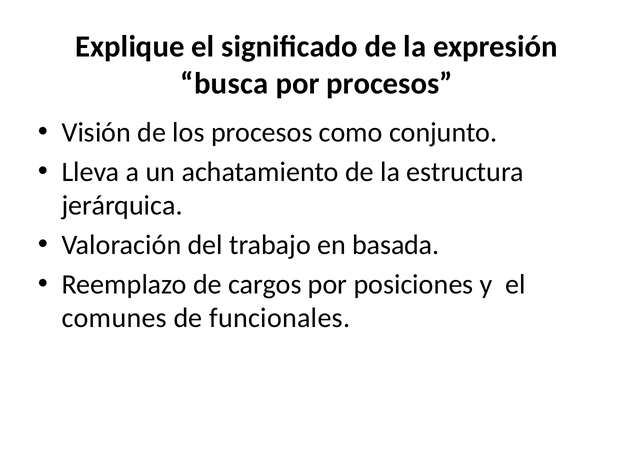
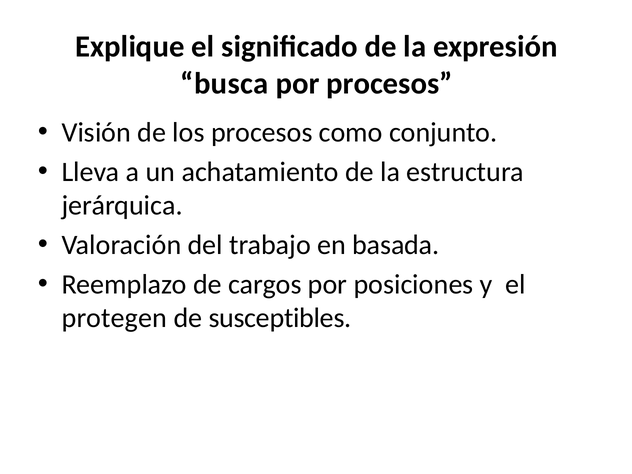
comunes: comunes -> protegen
funcionales: funcionales -> susceptibles
